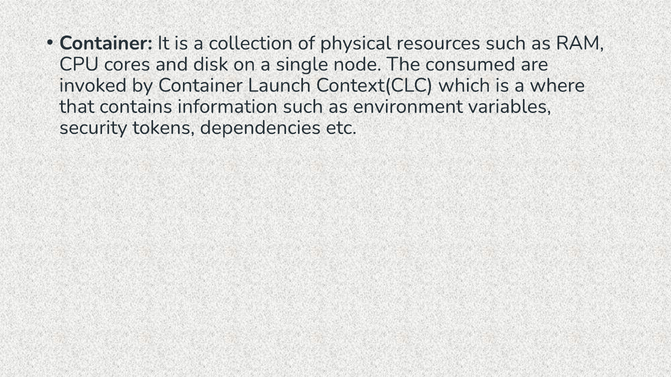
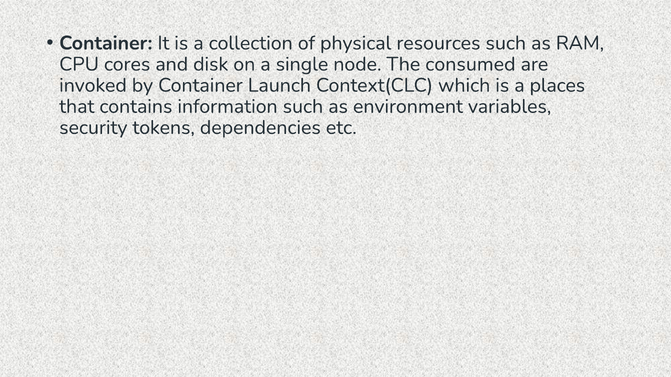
where: where -> places
